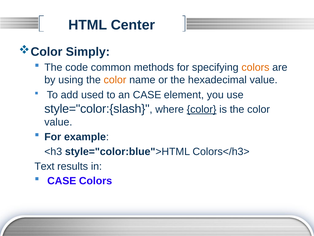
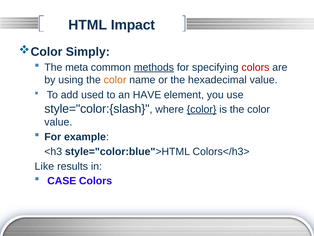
Center: Center -> Impact
code: code -> meta
methods underline: none -> present
colors at (255, 67) colour: orange -> red
an CASE: CASE -> HAVE
Text: Text -> Like
